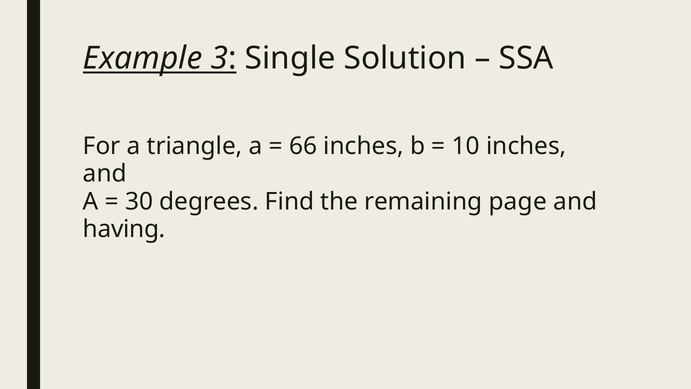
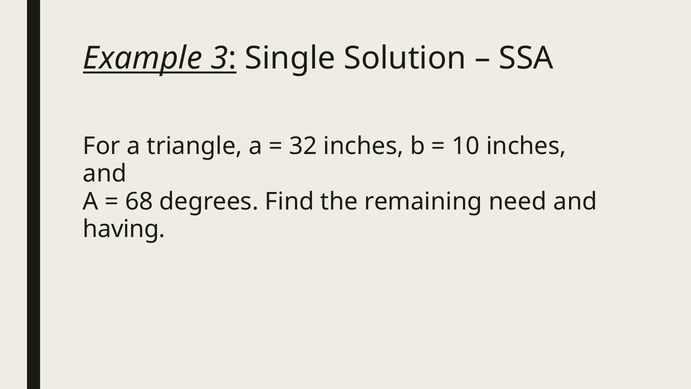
66: 66 -> 32
30: 30 -> 68
page: page -> need
